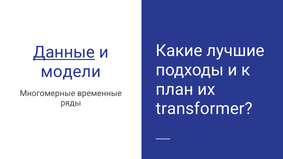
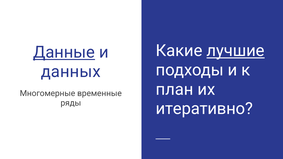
лучшие underline: none -> present
модели: модели -> данных
transformer: transformer -> итеративно
